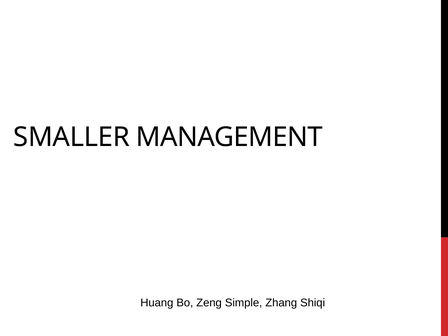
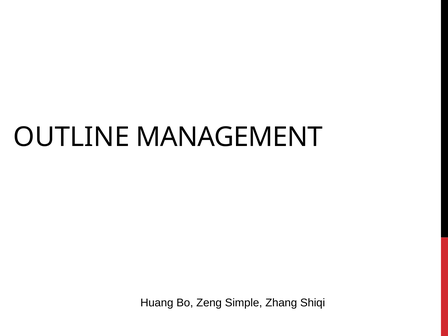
SMALLER: SMALLER -> OUTLINE
